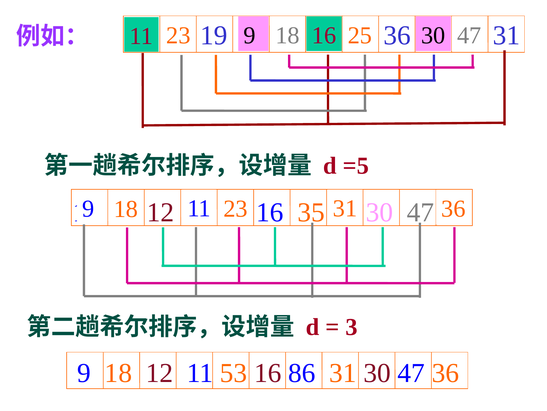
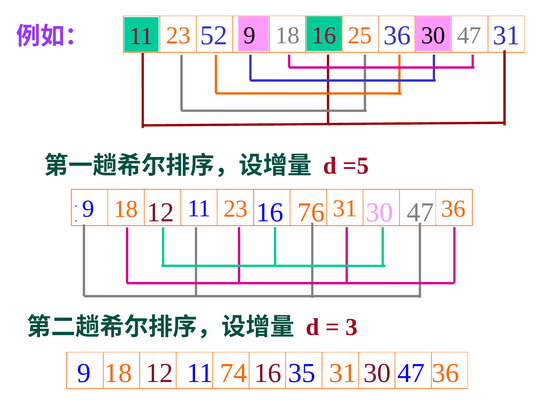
19: 19 -> 52
35: 35 -> 76
53: 53 -> 74
86: 86 -> 35
